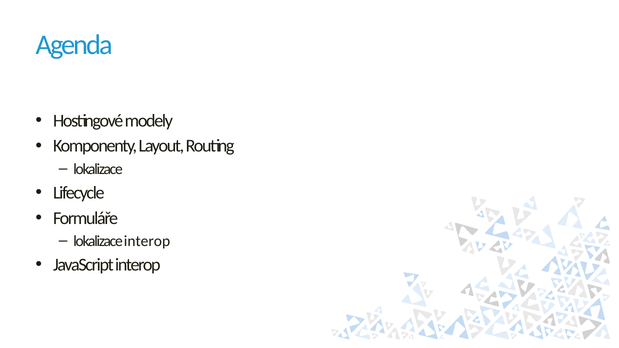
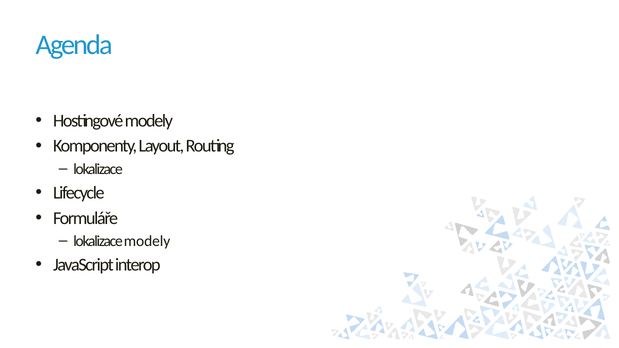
lokalizace interop: interop -> modely
